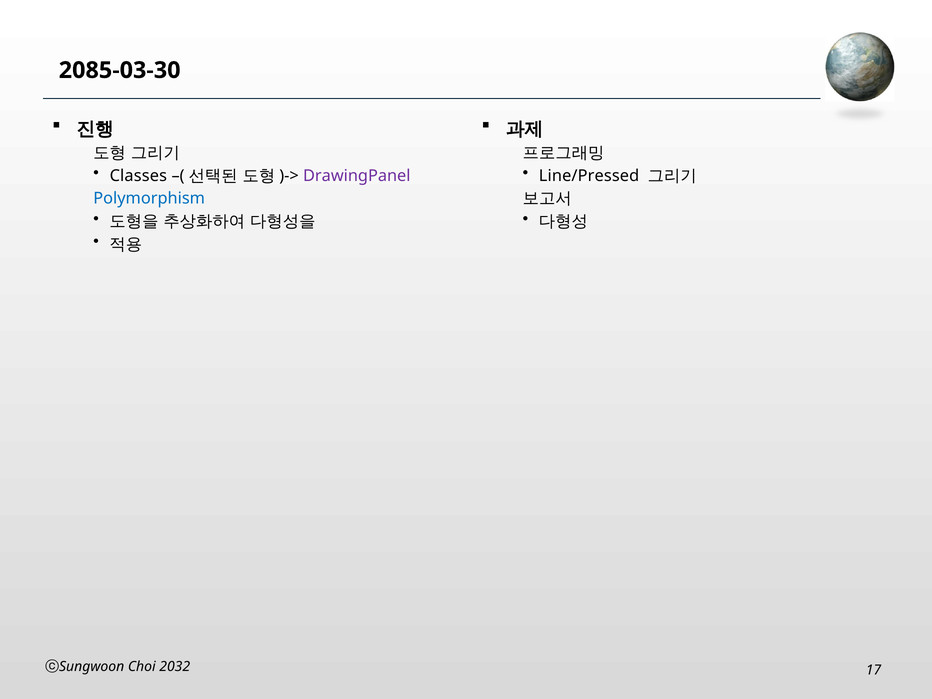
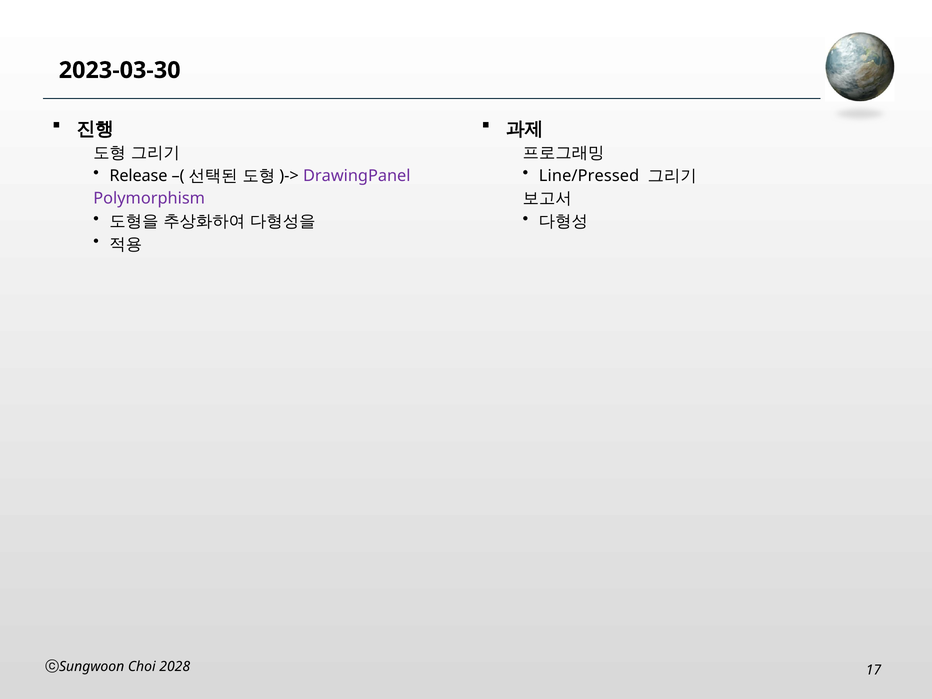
2085-03-30: 2085-03-30 -> 2023-03-30
Classes: Classes -> Release
Polymorphism colour: blue -> purple
2032: 2032 -> 2028
